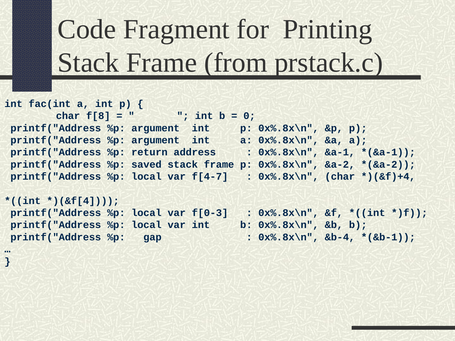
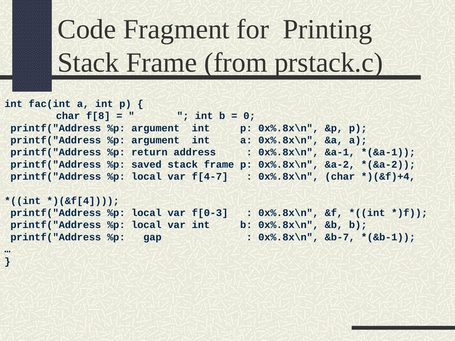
&b-4: &b-4 -> &b-7
